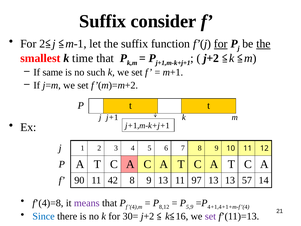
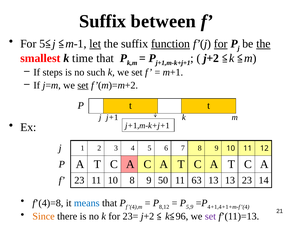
consider: consider -> between
For 2: 2 -> 5
let underline: none -> present
function underline: none -> present
same: same -> steps
set at (83, 85) underline: none -> present
f 90: 90 -> 23
11 42: 42 -> 10
9 13: 13 -> 50
97: 97 -> 63
13 57: 57 -> 23
means colour: purple -> blue
Since colour: blue -> orange
30=: 30= -> 23=
16: 16 -> 96
